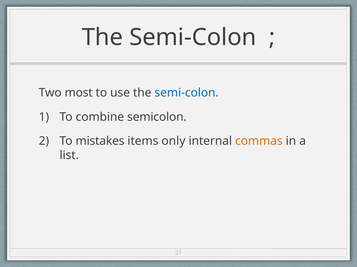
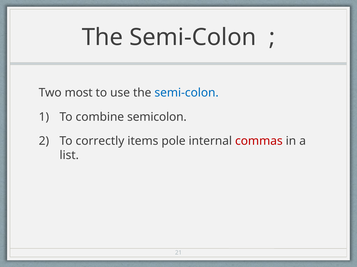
mistakes: mistakes -> correctly
only: only -> pole
commas colour: orange -> red
